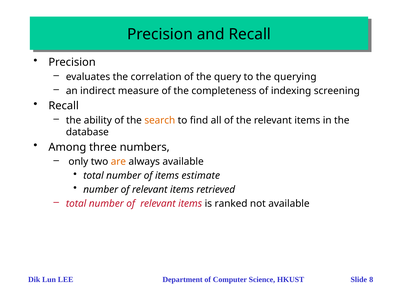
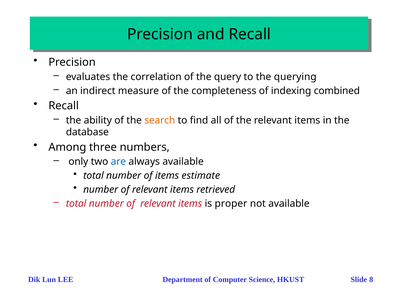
screening: screening -> combined
are colour: orange -> blue
ranked: ranked -> proper
